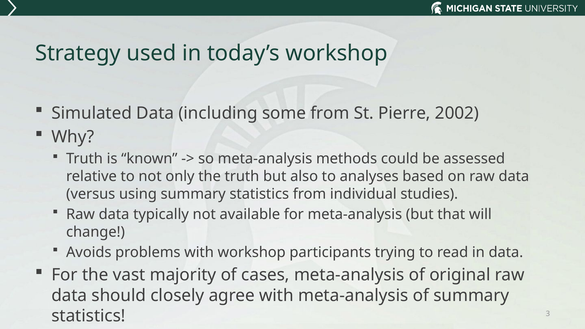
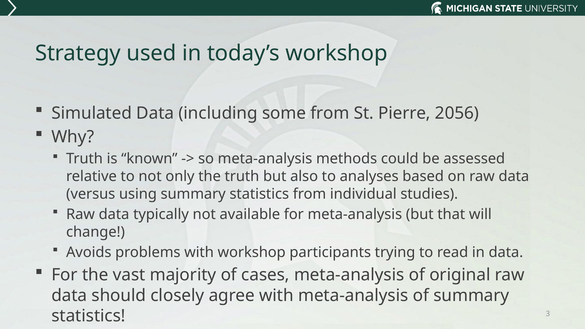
2002: 2002 -> 2056
